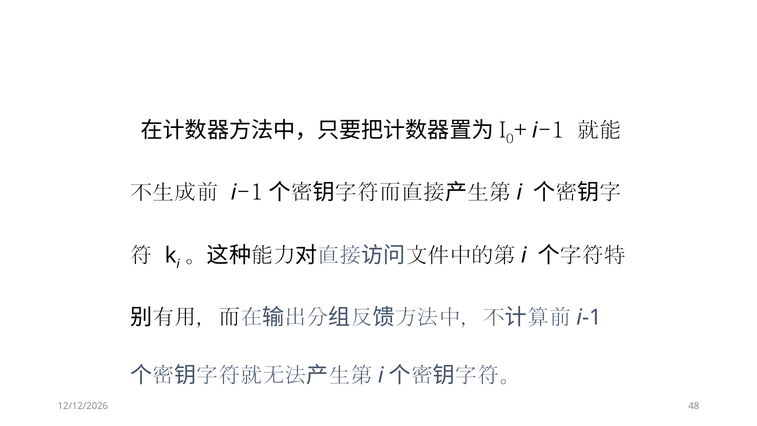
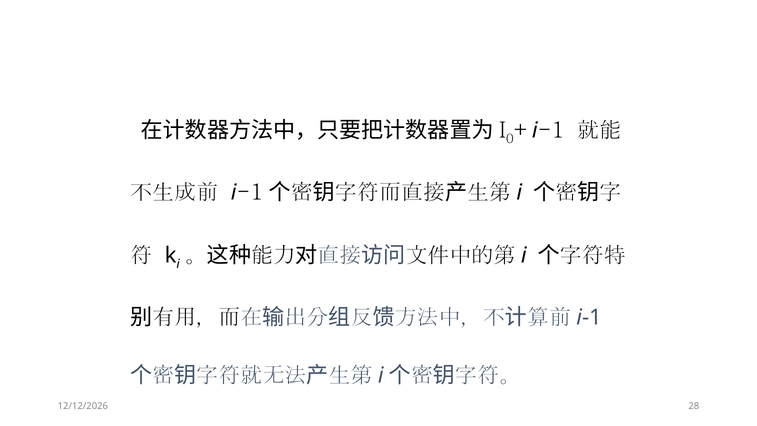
48: 48 -> 28
